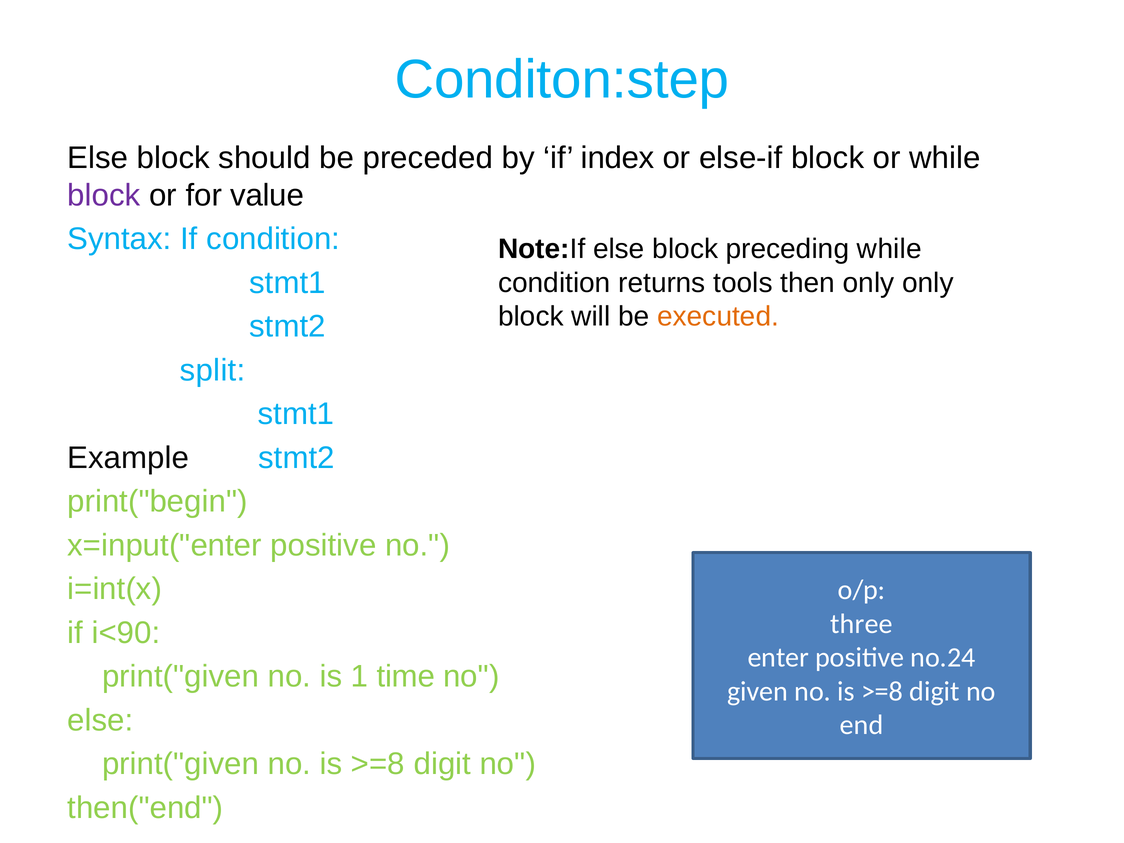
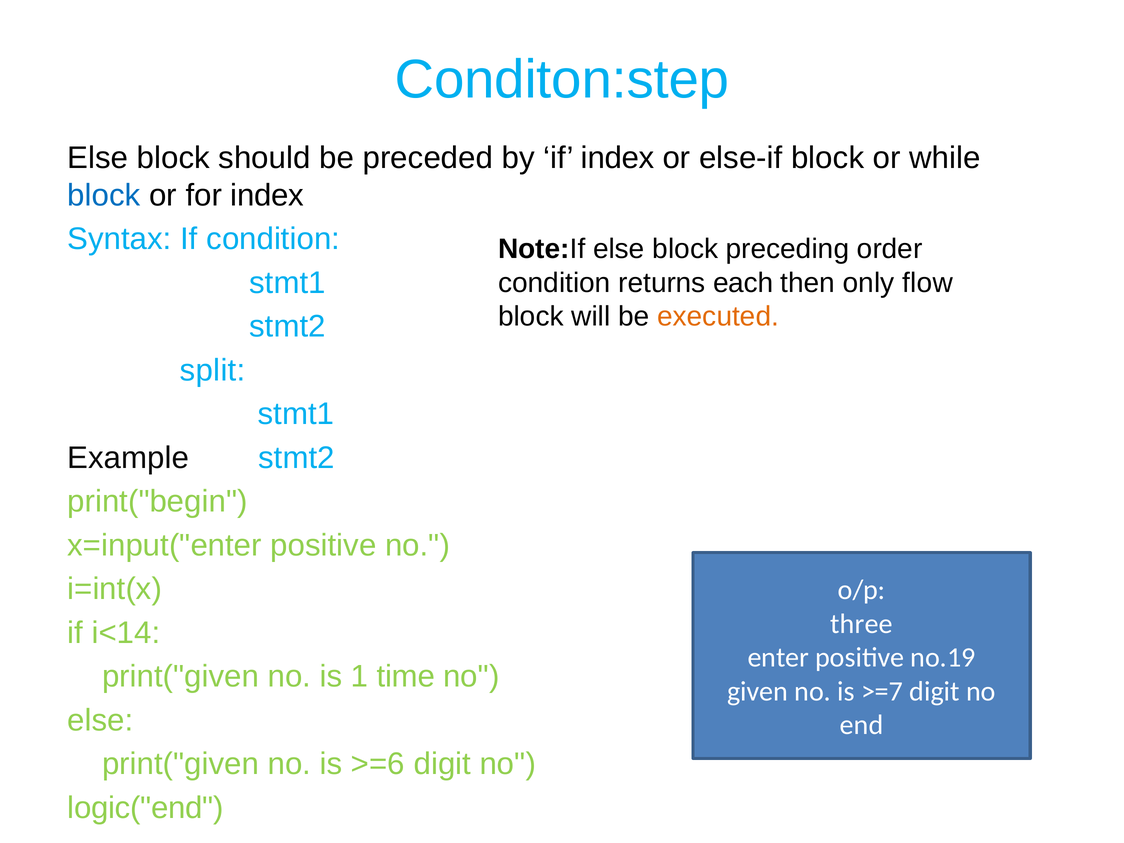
block at (104, 195) colour: purple -> blue
for value: value -> index
preceding while: while -> order
tools: tools -> each
only only: only -> flow
i<90: i<90 -> i<14
no.24: no.24 -> no.19
given no is >=8: >=8 -> >=7
print("given no is >=8: >=8 -> >=6
then("end: then("end -> logic("end
